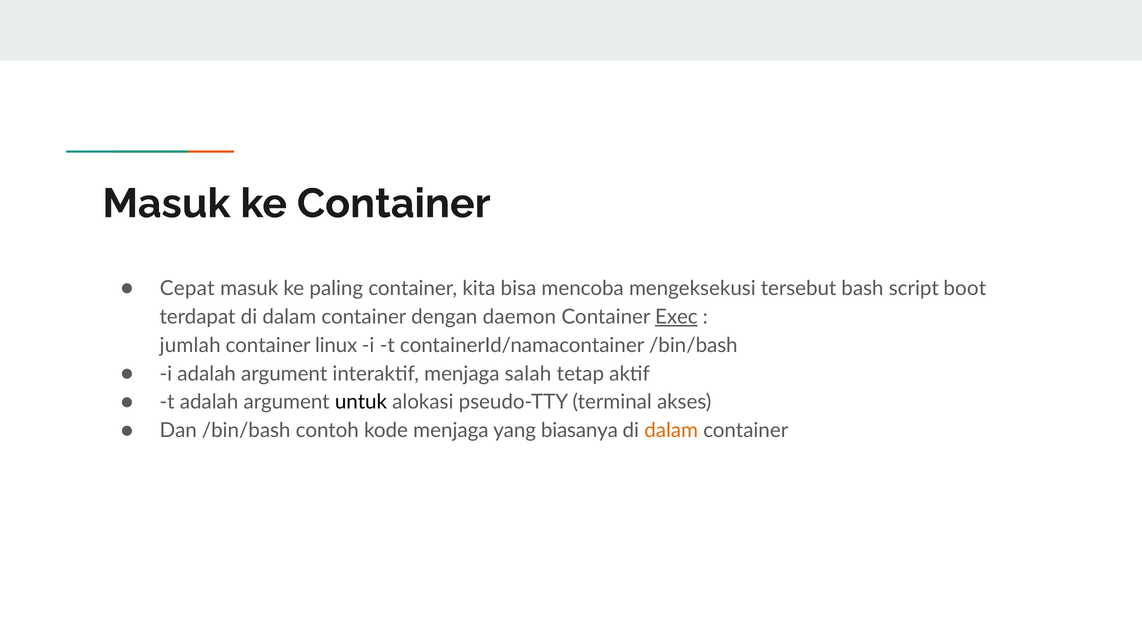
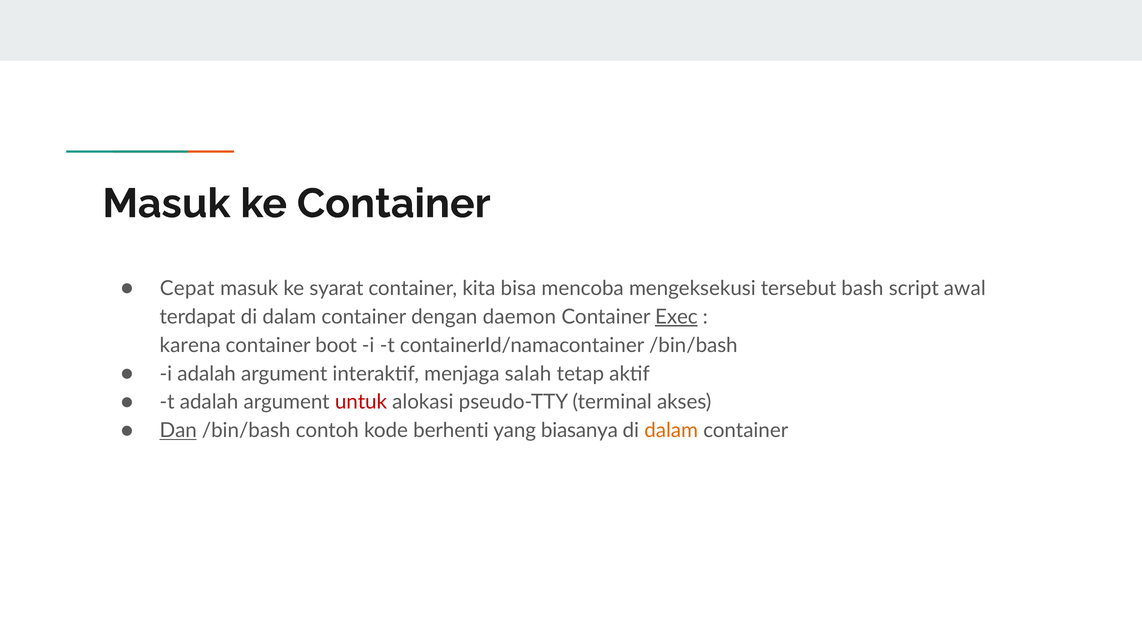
paling: paling -> syarat
boot: boot -> awal
jumlah: jumlah -> karena
linux: linux -> boot
untuk colour: black -> red
Dan underline: none -> present
kode menjaga: menjaga -> berhenti
